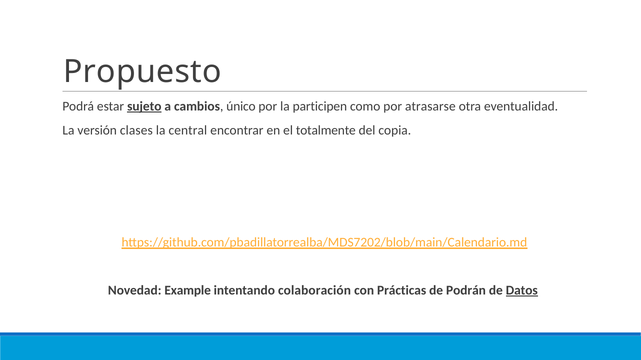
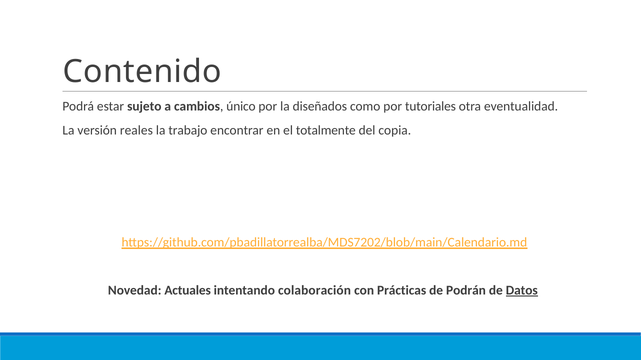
Propuesto: Propuesto -> Contenido
sujeto underline: present -> none
participen: participen -> diseñados
atrasarse: atrasarse -> tutoriales
clases: clases -> reales
central: central -> trabajo
Example: Example -> Actuales
